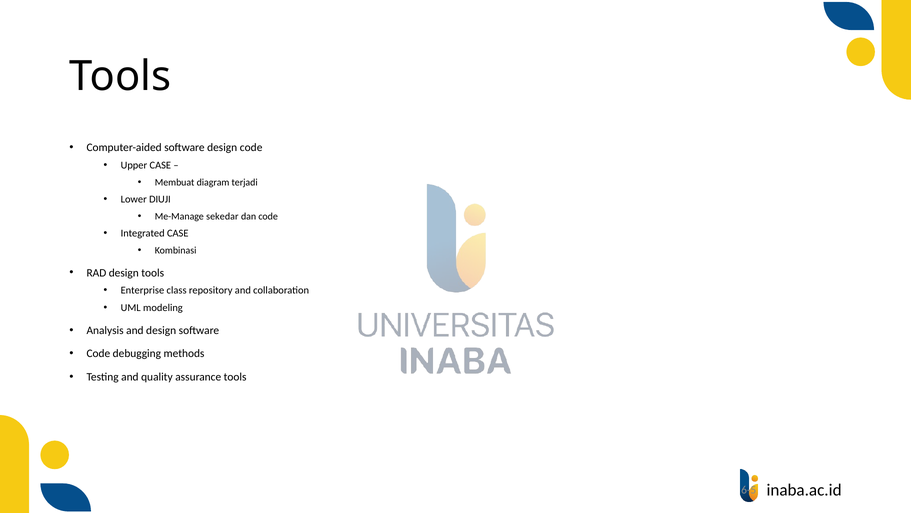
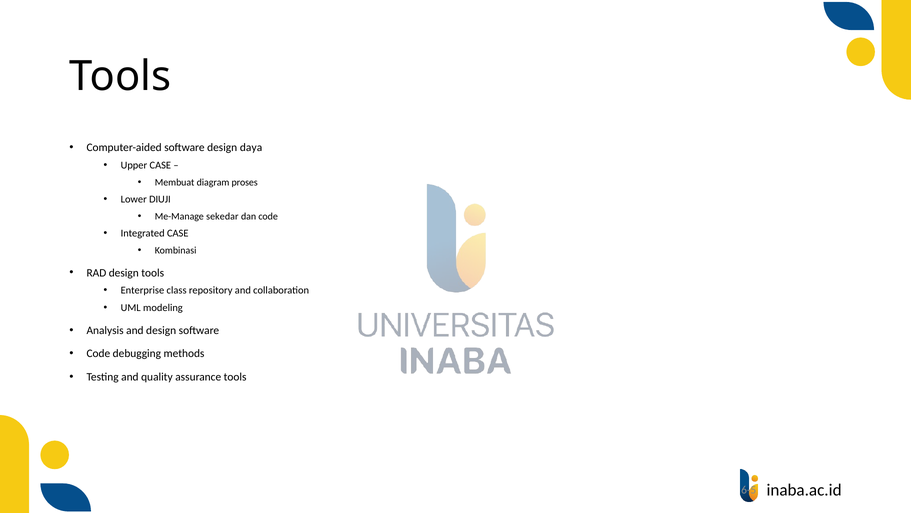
design code: code -> daya
terjadi: terjadi -> proses
